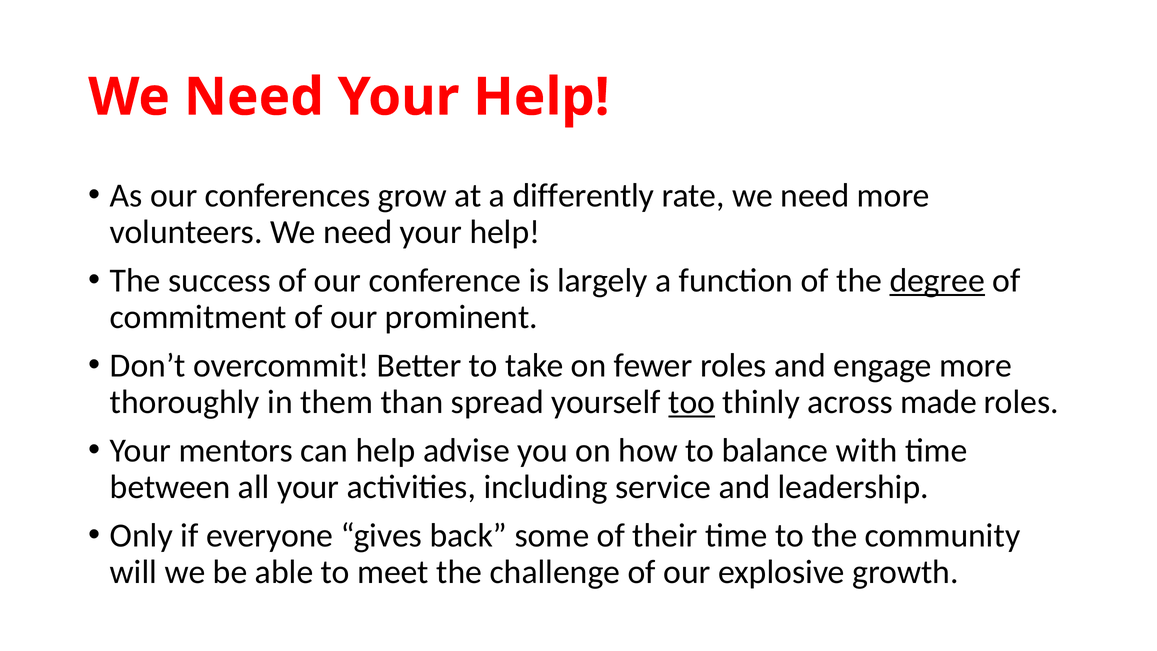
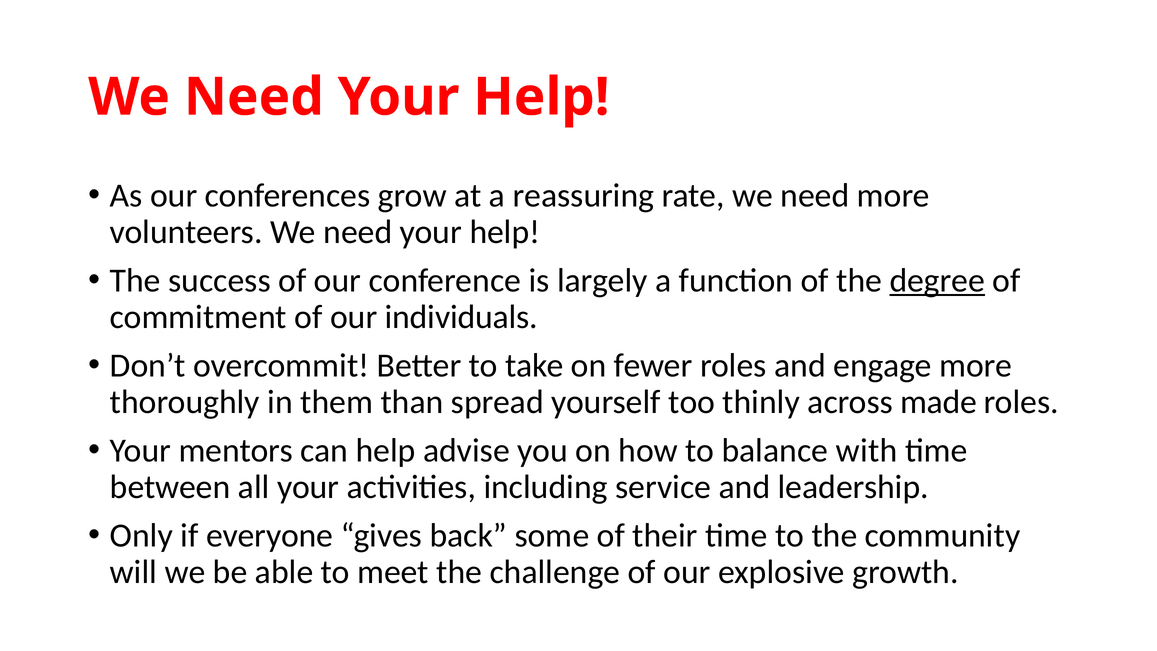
differently: differently -> reassuring
prominent: prominent -> individuals
too underline: present -> none
